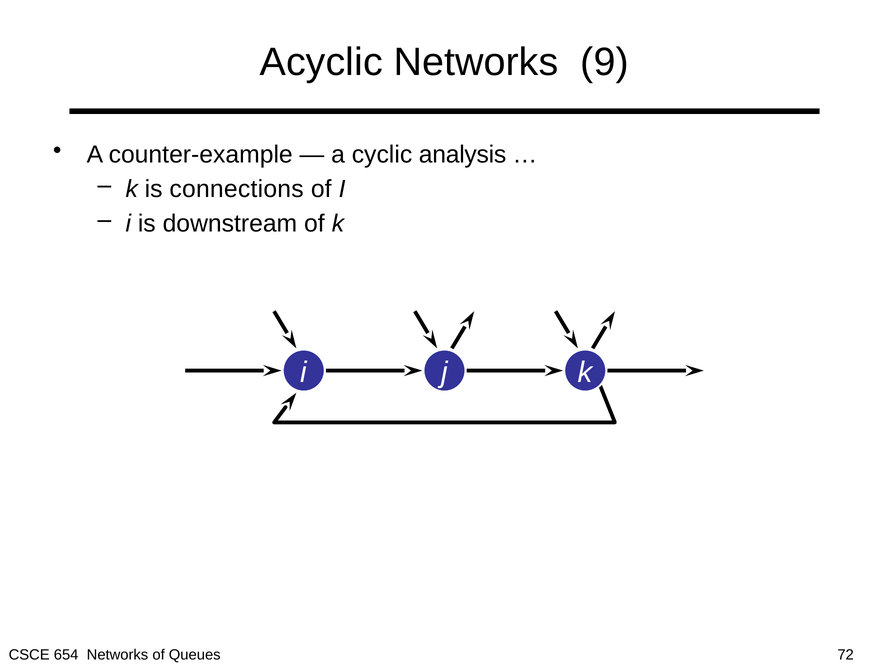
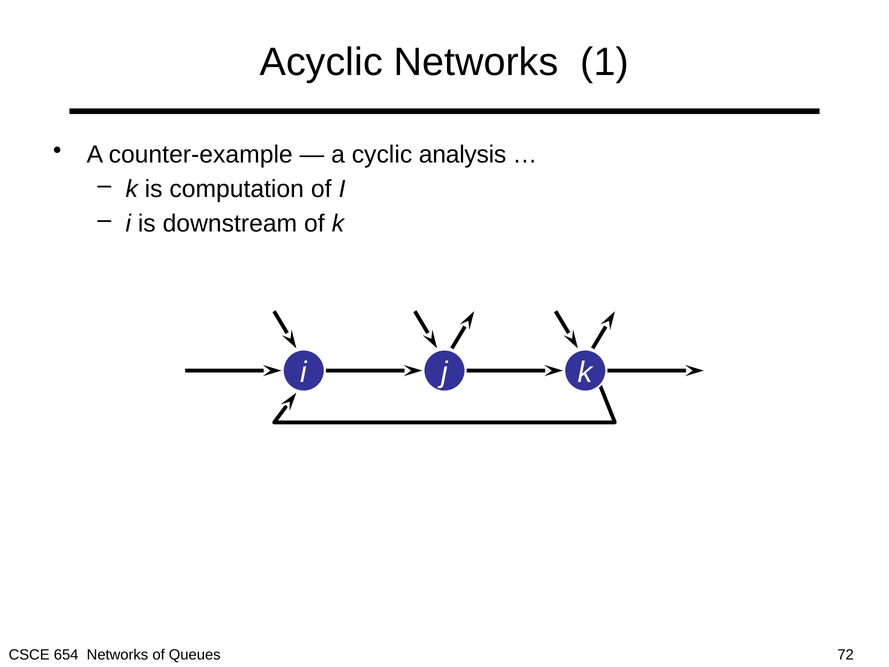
9: 9 -> 1
connections: connections -> computation
